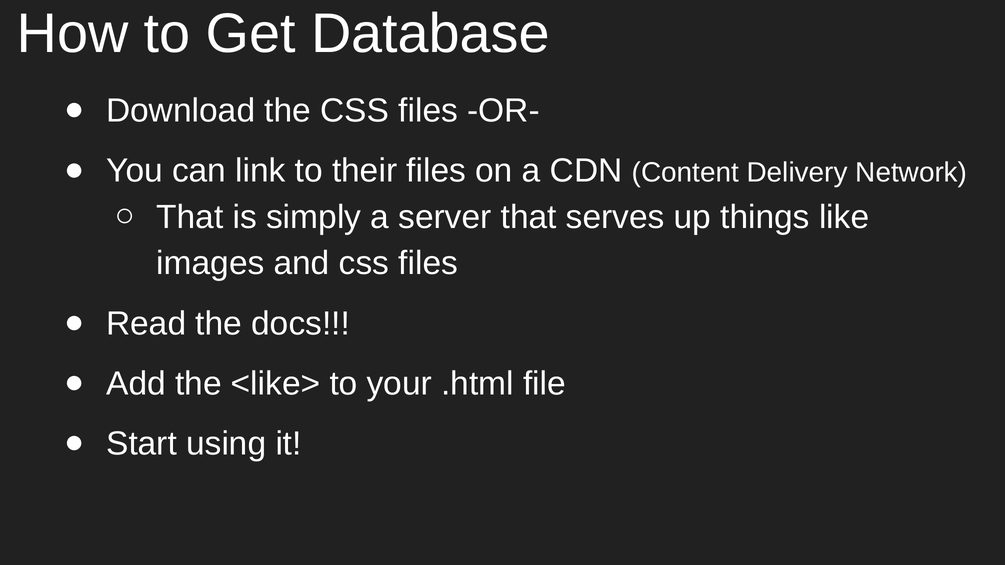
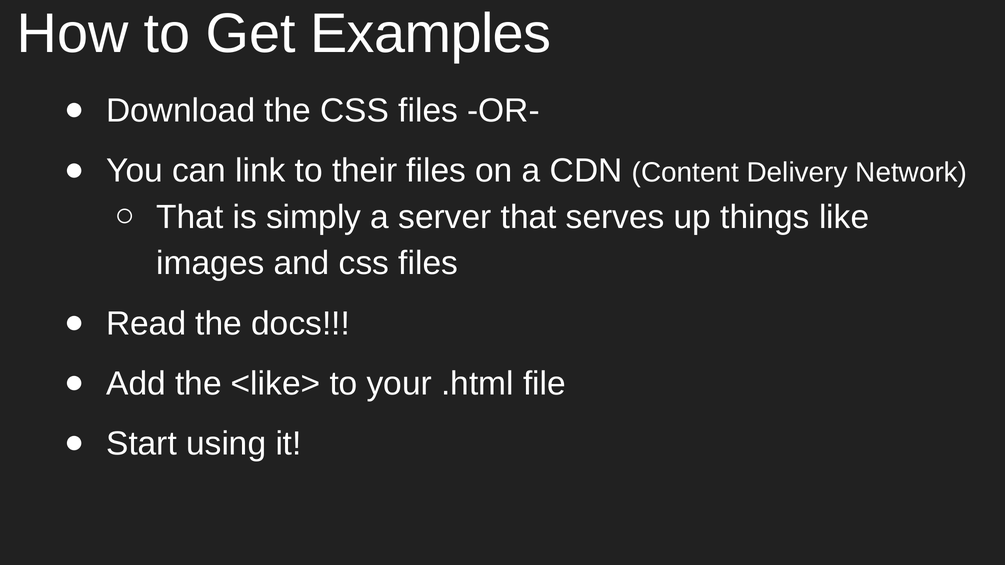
Database: Database -> Examples
